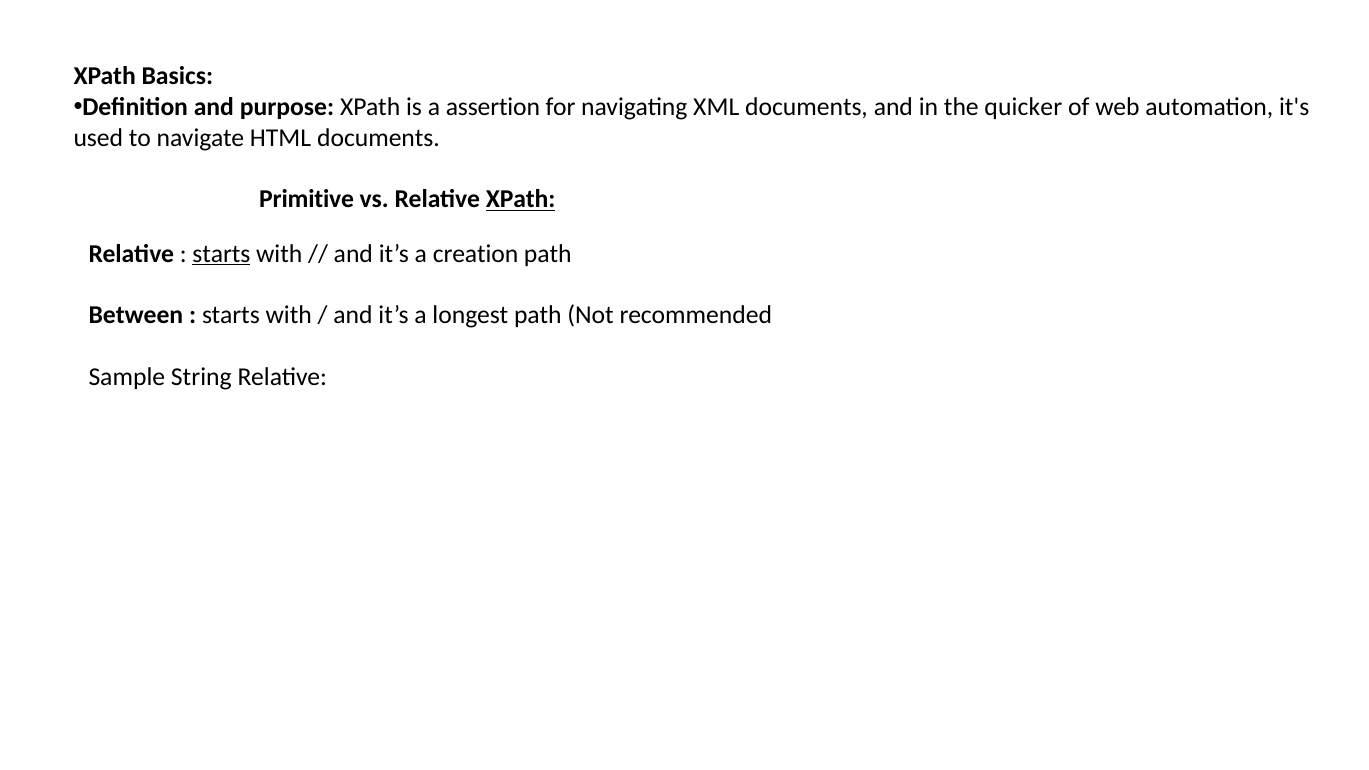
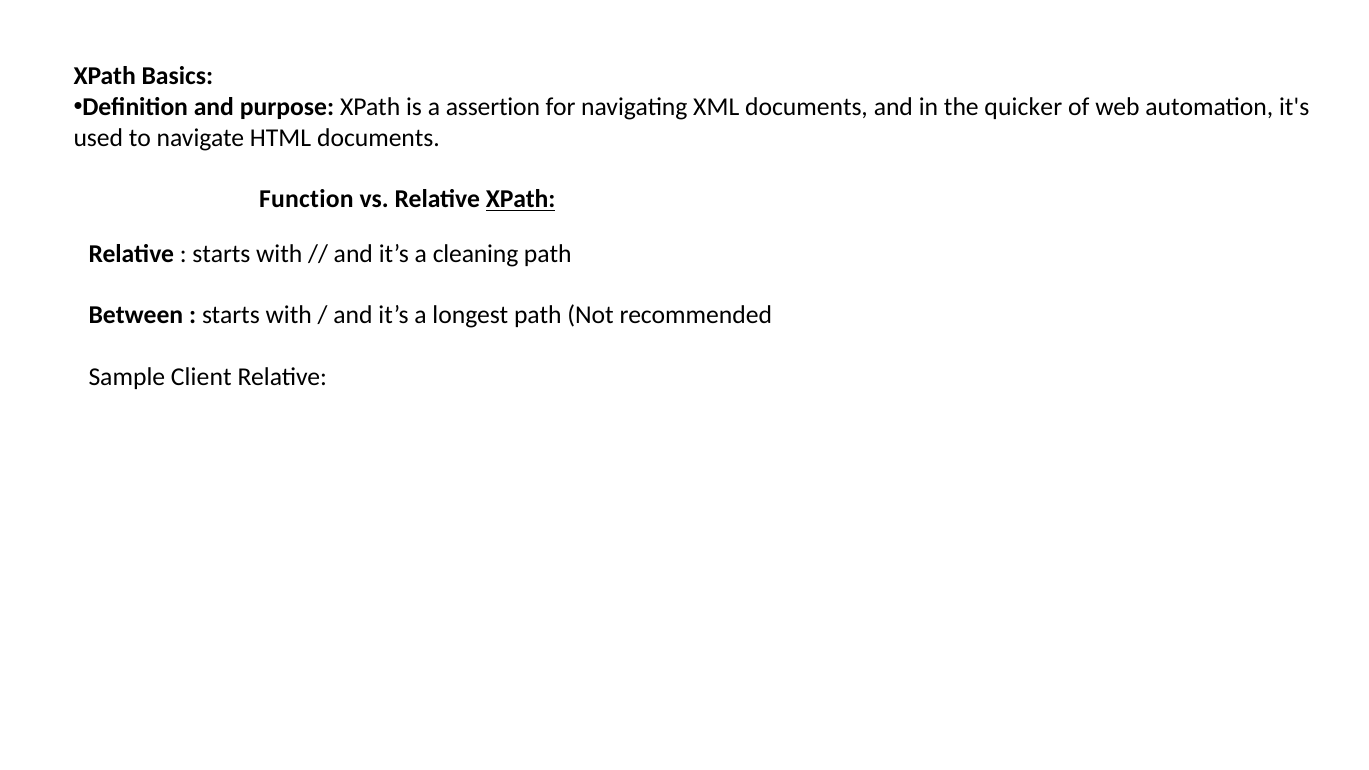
Primitive: Primitive -> Function
starts at (221, 254) underline: present -> none
creation: creation -> cleaning
String: String -> Client
